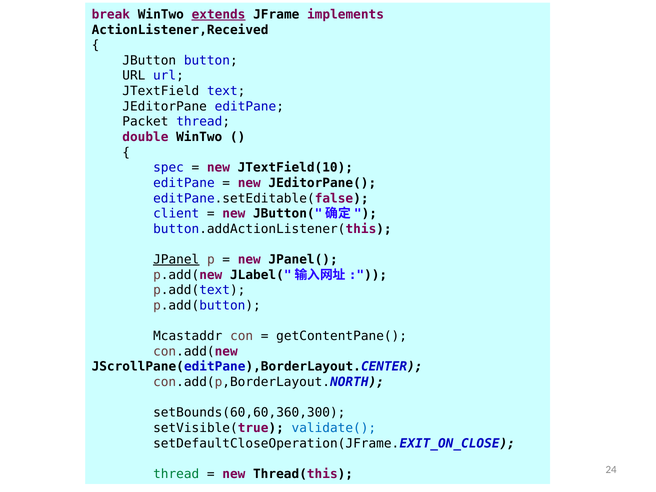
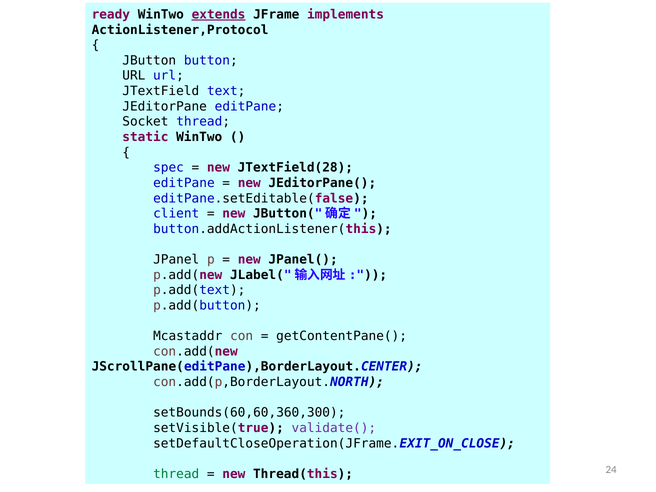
break: break -> ready
ActionListener,Received: ActionListener,Received -> ActionListener,Protocol
Packet: Packet -> Socket
double: double -> static
JTextField(10: JTextField(10 -> JTextField(28
JPanel underline: present -> none
validate( colour: blue -> purple
